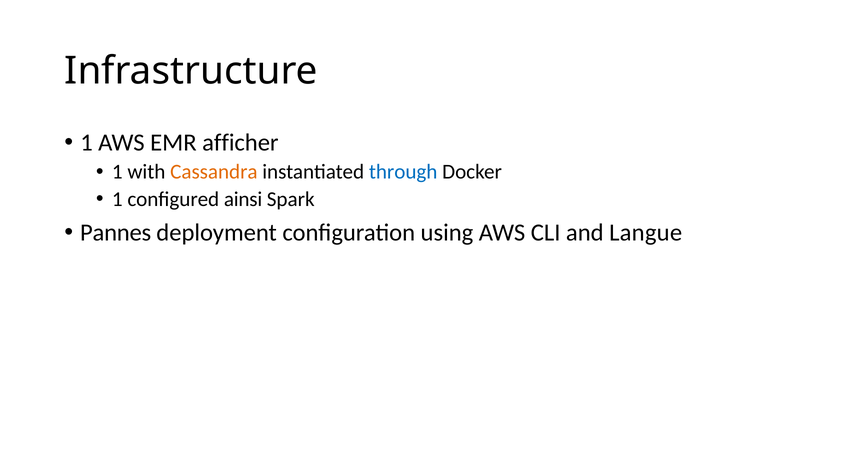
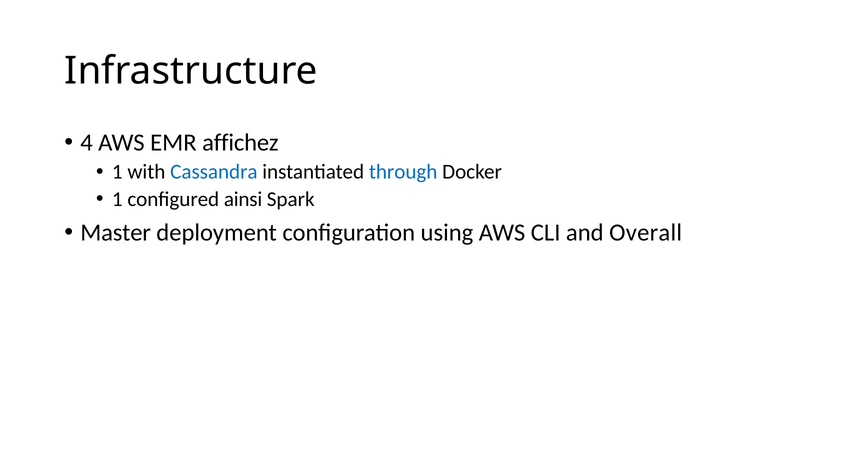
1 at (87, 143): 1 -> 4
afficher: afficher -> affichez
Cassandra colour: orange -> blue
Pannes: Pannes -> Master
Langue: Langue -> Overall
